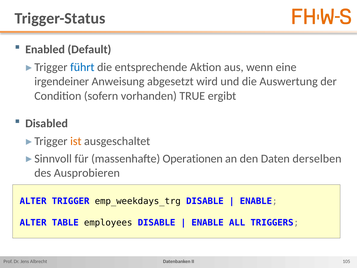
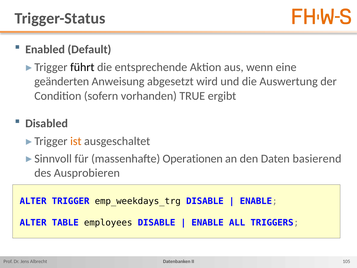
führt colour: blue -> black
irgendeiner: irgendeiner -> geänderten
derselben: derselben -> basierend
